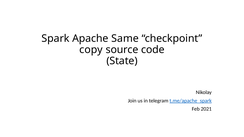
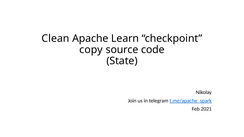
Spark: Spark -> Clean
Same: Same -> Learn
